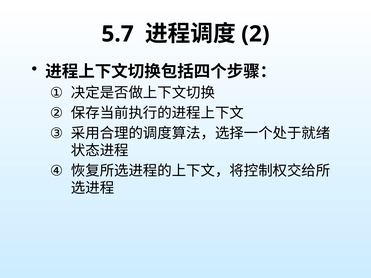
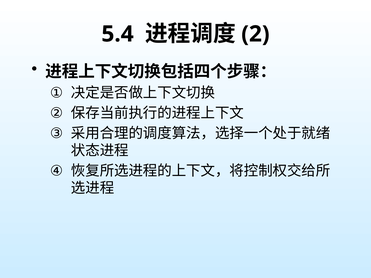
5.7: 5.7 -> 5.4
